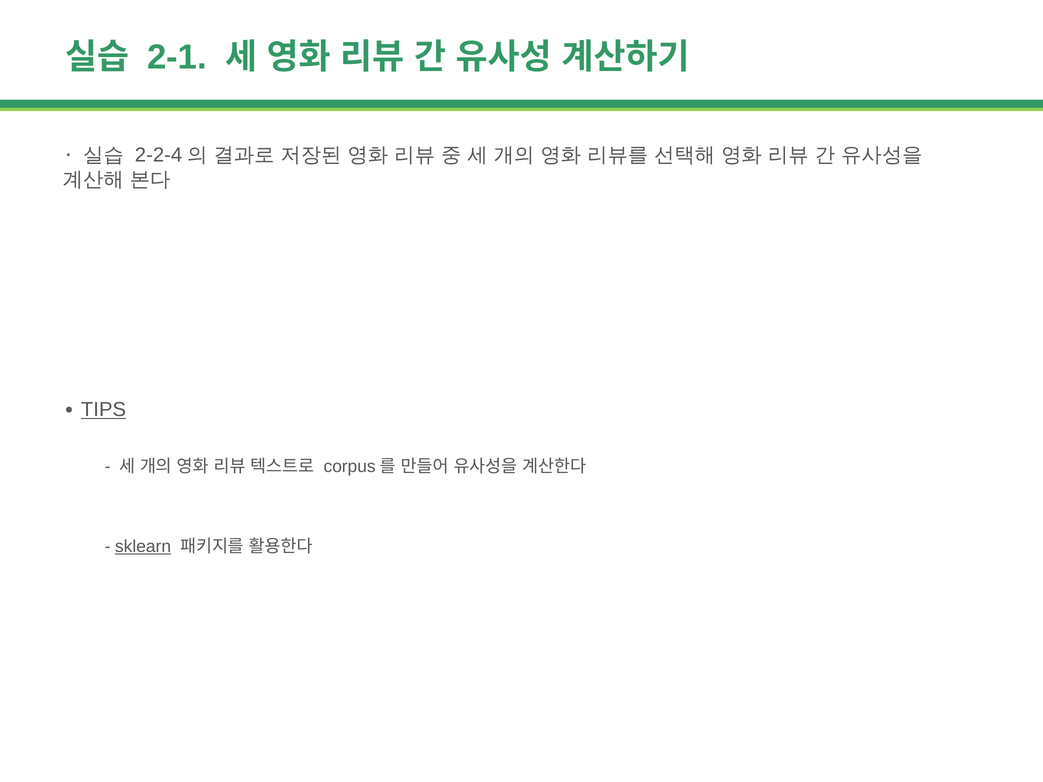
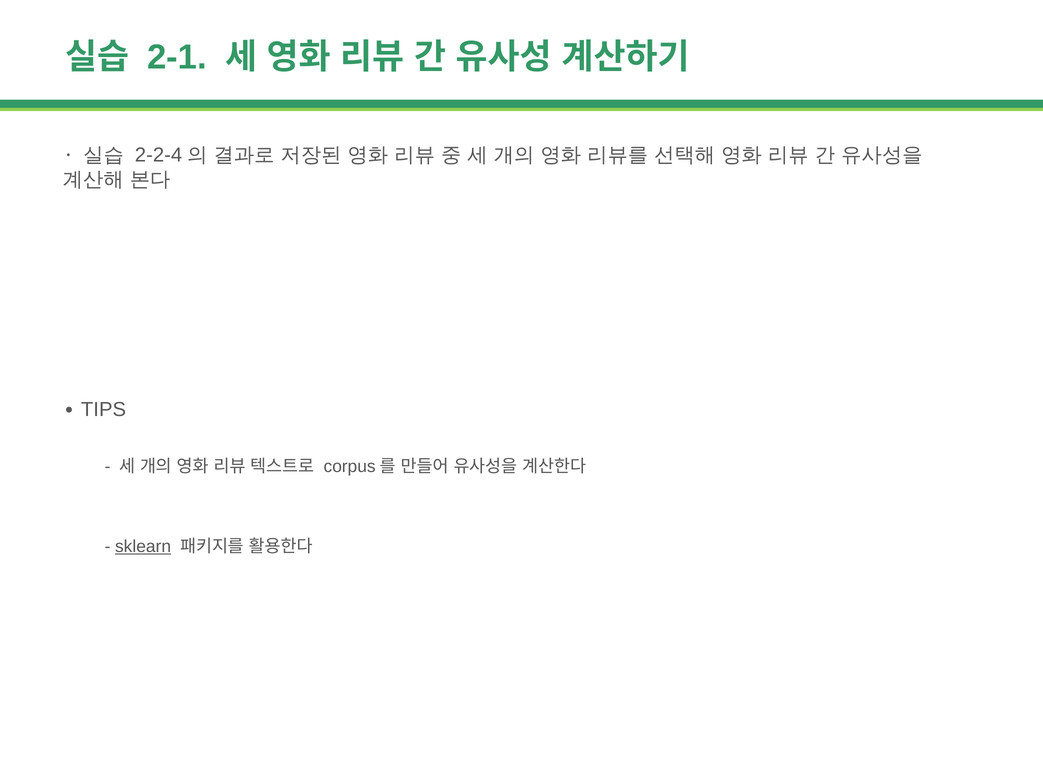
TIPS underline: present -> none
